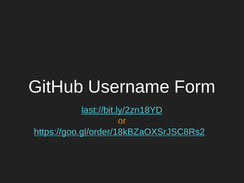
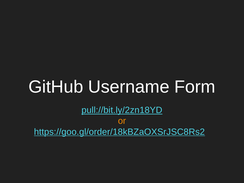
last://bit.ly/2zn18YD: last://bit.ly/2zn18YD -> pull://bit.ly/2zn18YD
